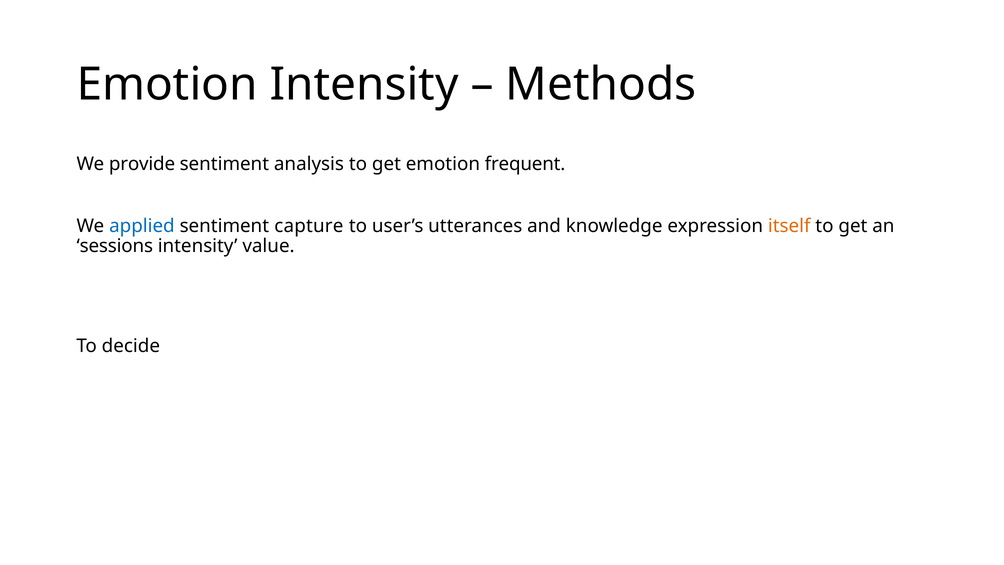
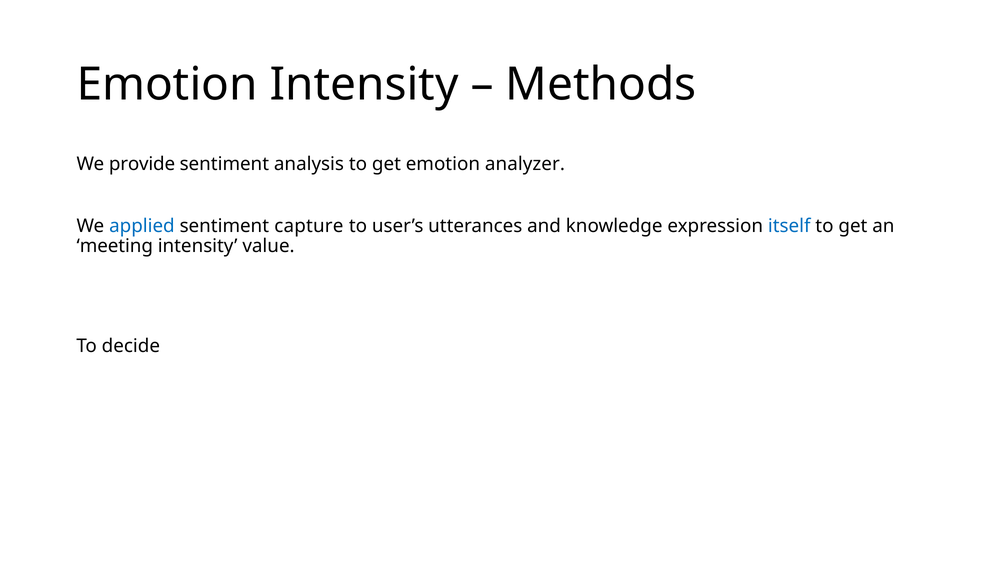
frequent: frequent -> analyzer
itself colour: orange -> blue
sessions: sessions -> meeting
